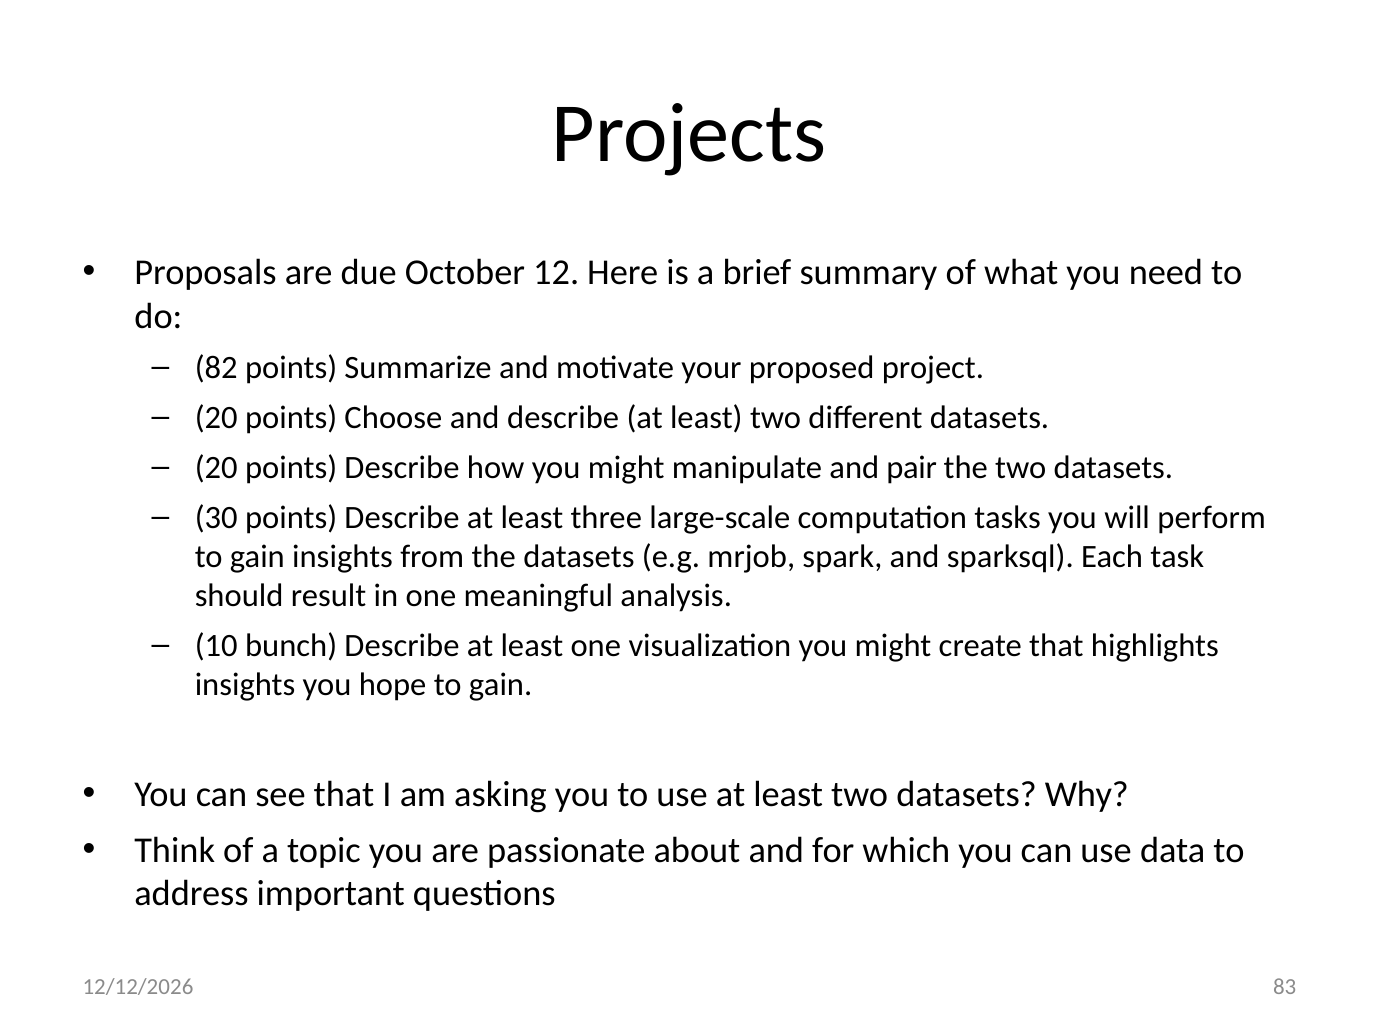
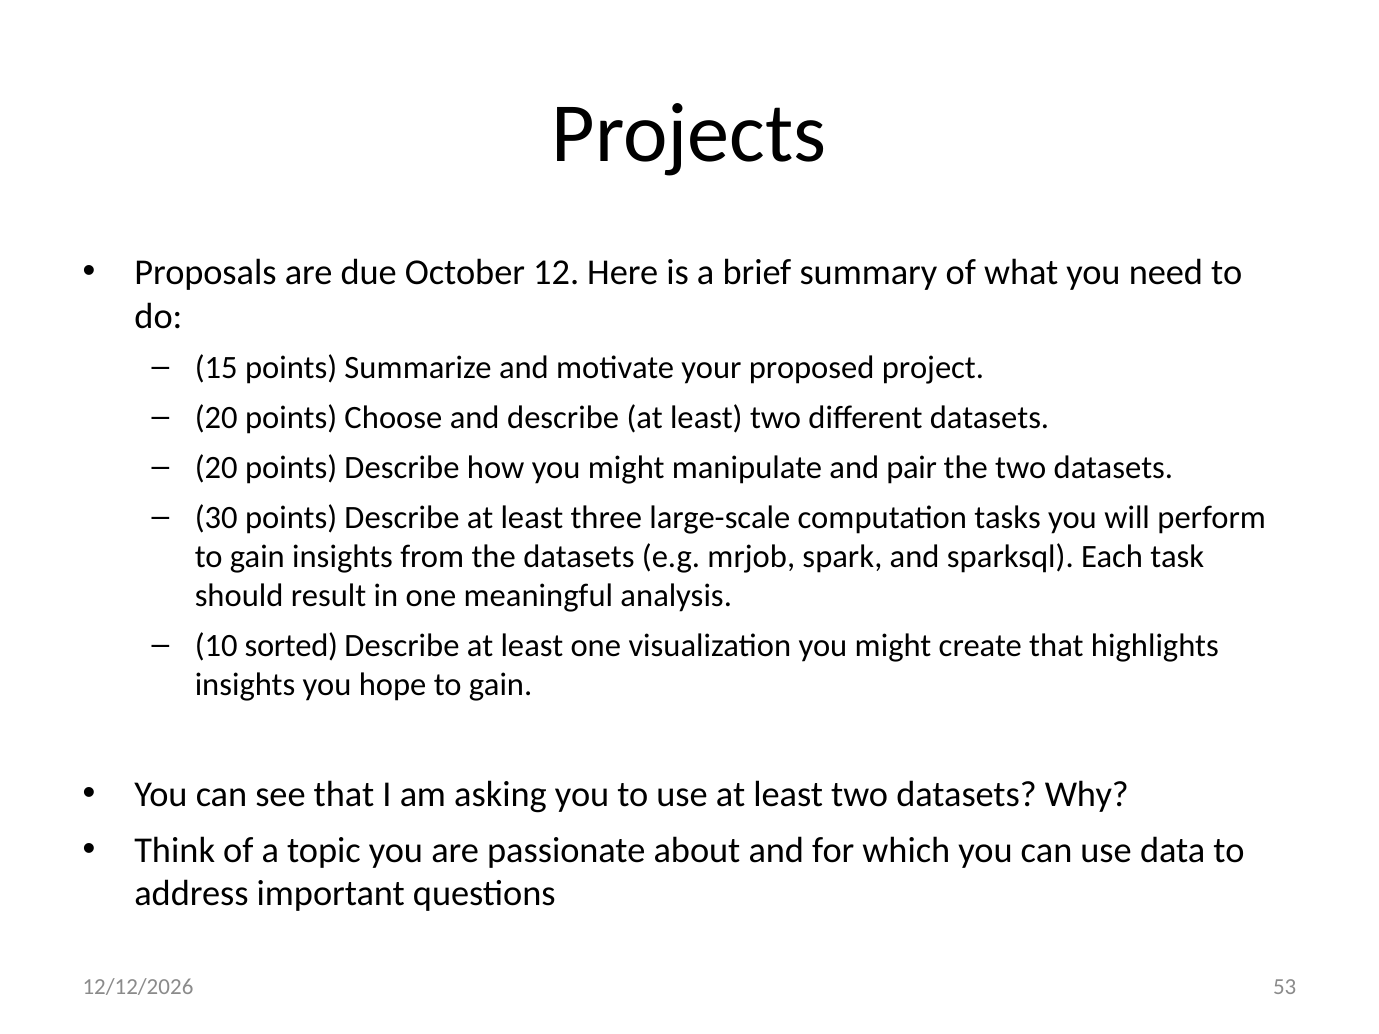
82: 82 -> 15
bunch: bunch -> sorted
83: 83 -> 53
